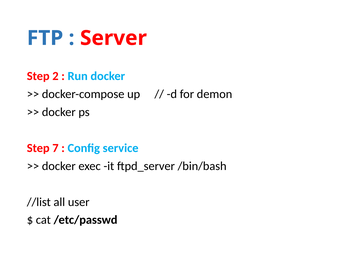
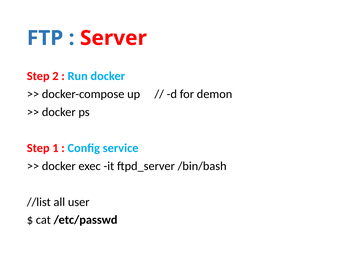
7: 7 -> 1
